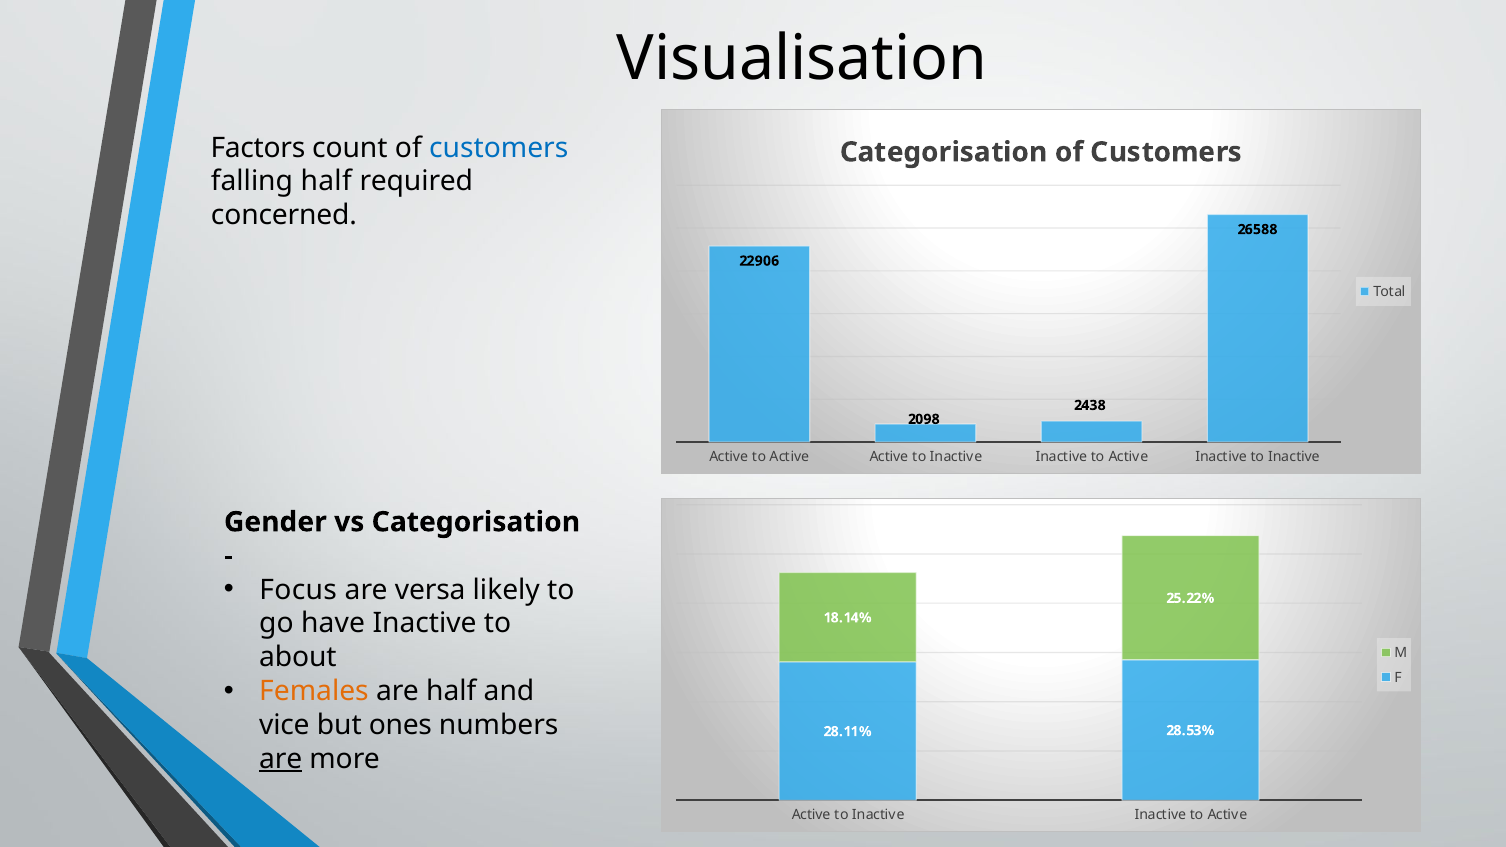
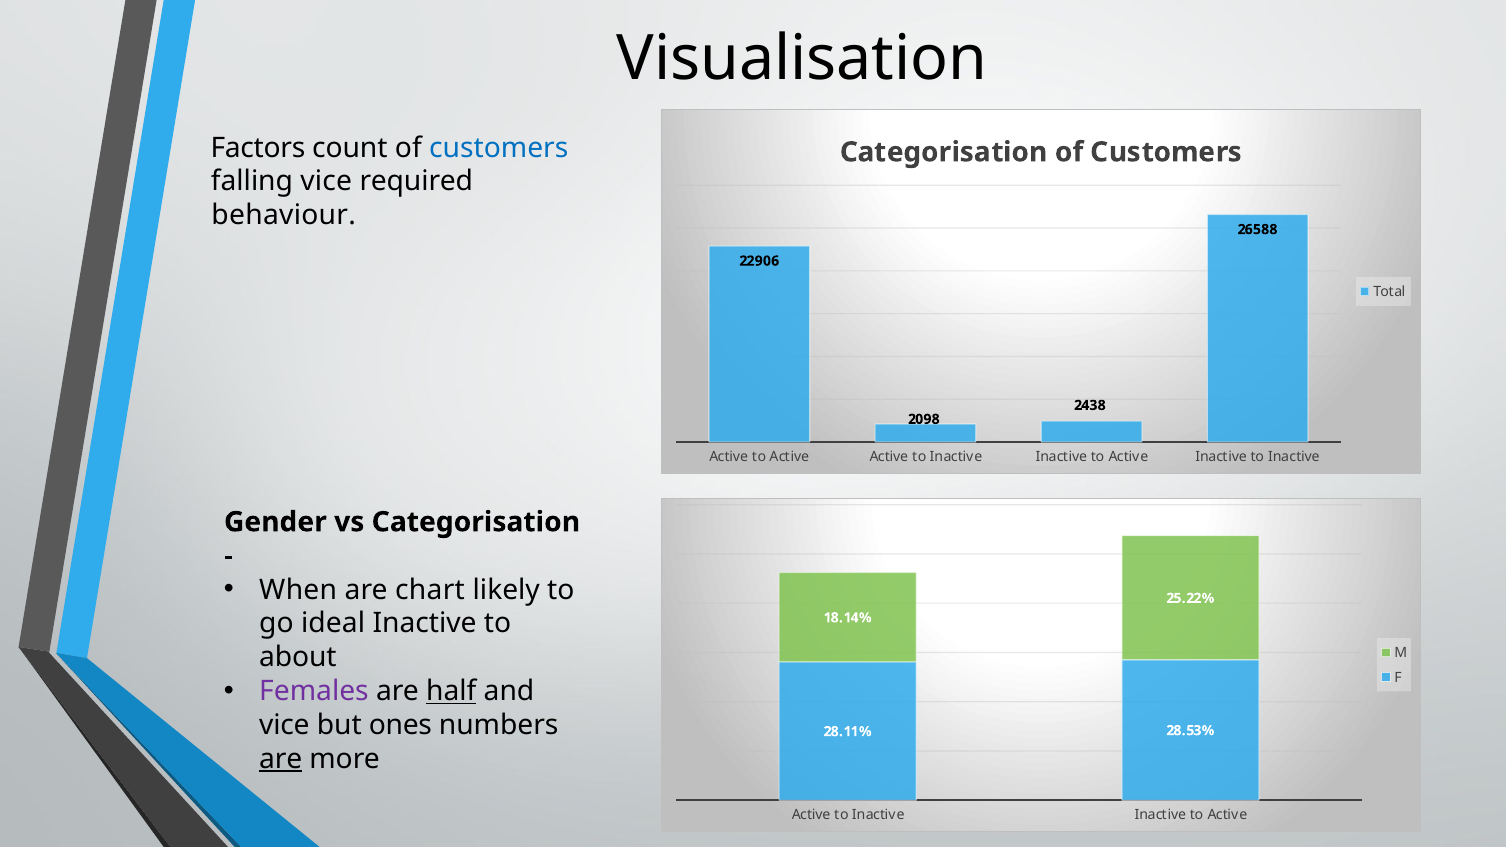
falling half: half -> vice
concerned: concerned -> behaviour
Focus: Focus -> When
versa: versa -> chart
have: have -> ideal
Females colour: orange -> purple
half at (451, 691) underline: none -> present
